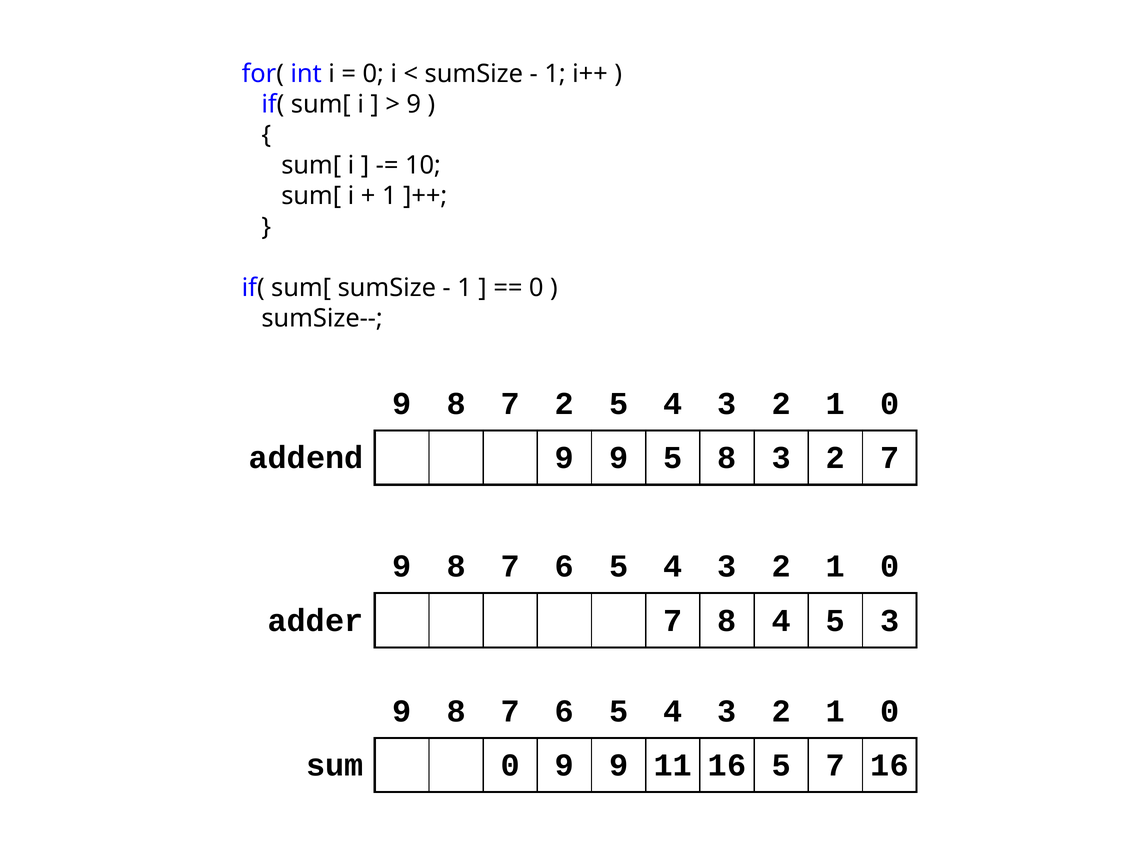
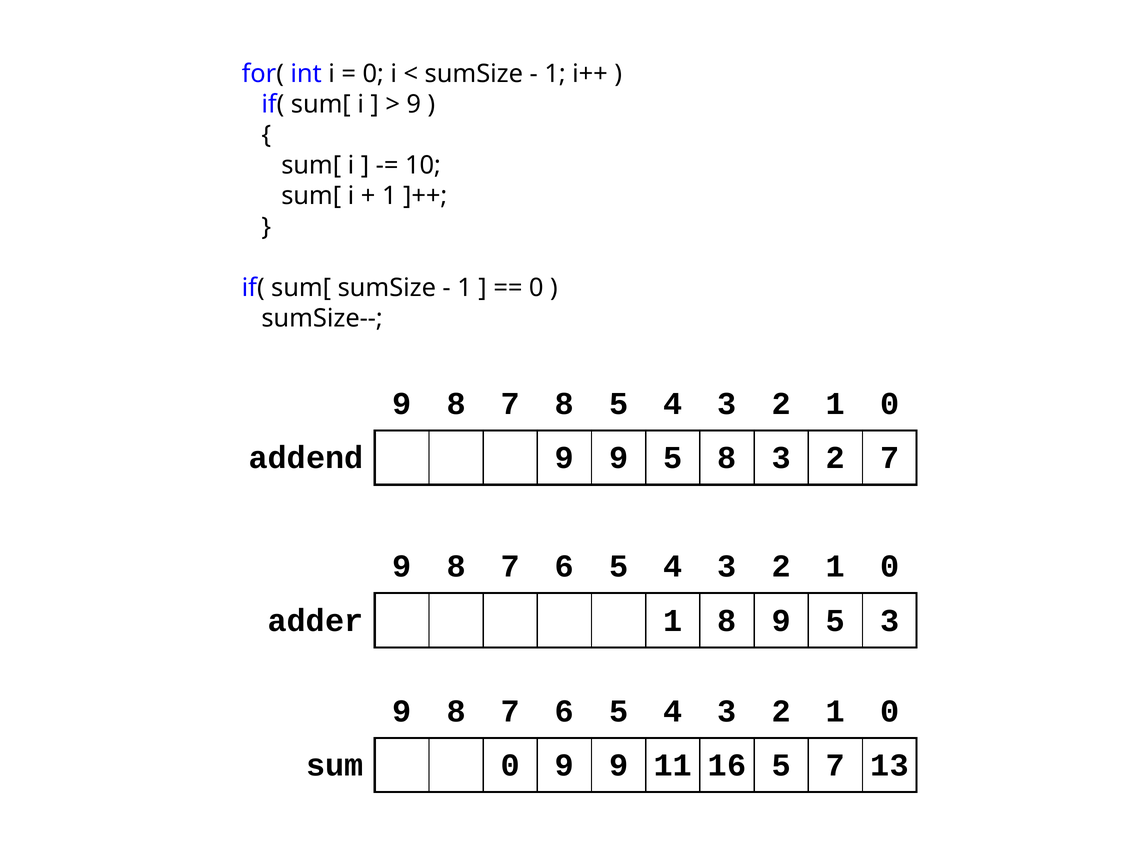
7 2: 2 -> 8
adder 7: 7 -> 1
8 4: 4 -> 9
7 16: 16 -> 13
